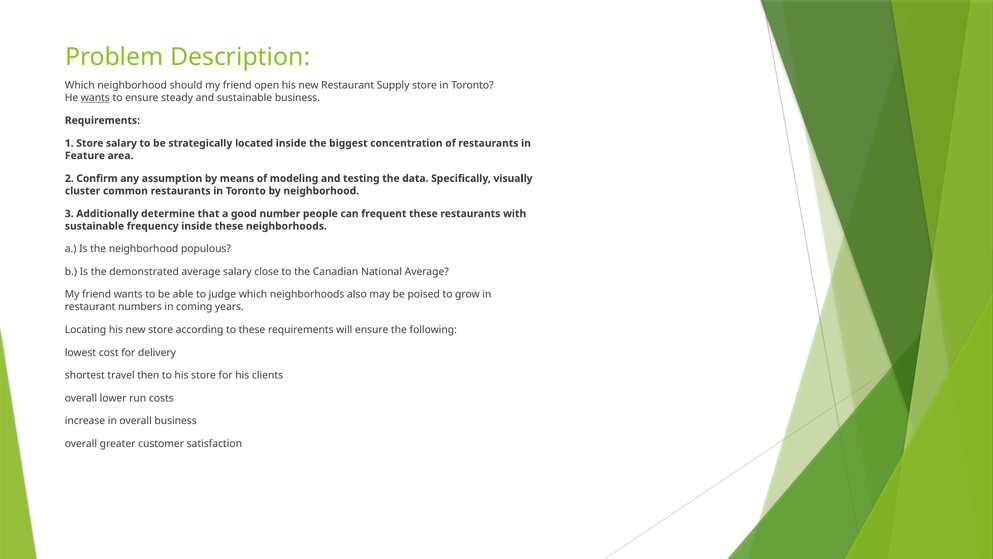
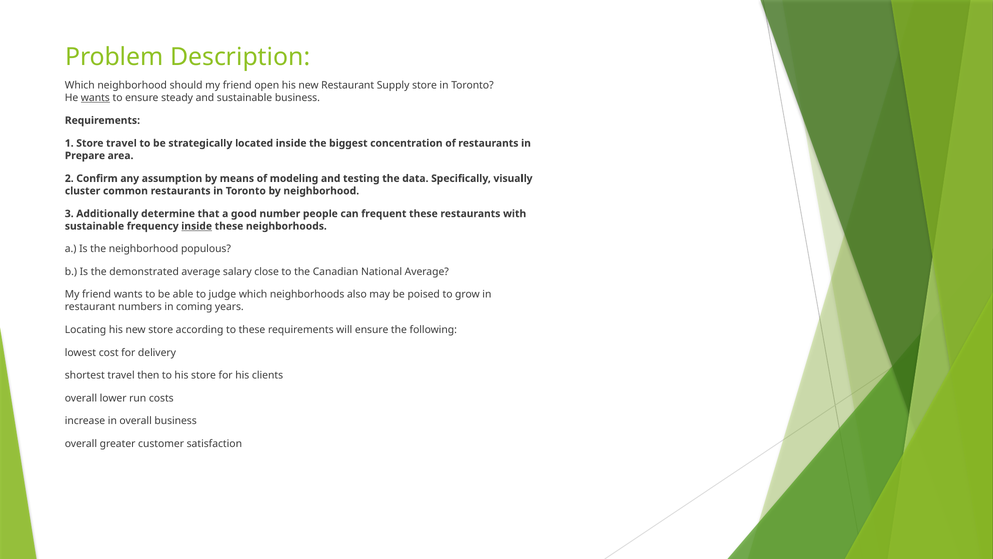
Store salary: salary -> travel
Feature: Feature -> Prepare
inside at (197, 226) underline: none -> present
